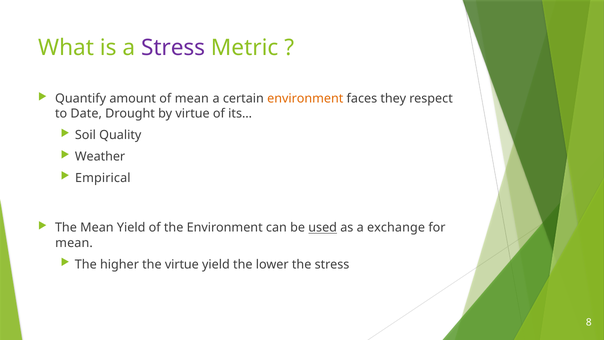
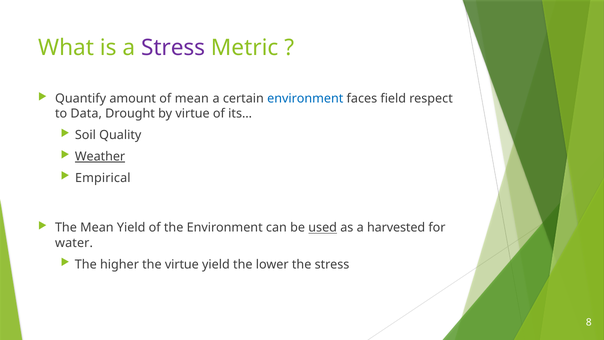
environment at (305, 99) colour: orange -> blue
they: they -> field
Date: Date -> Data
Weather underline: none -> present
exchange: exchange -> harvested
mean at (74, 243): mean -> water
